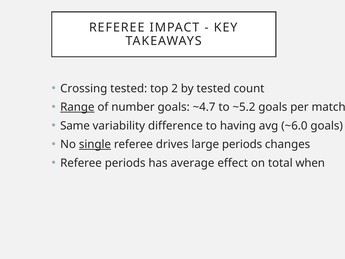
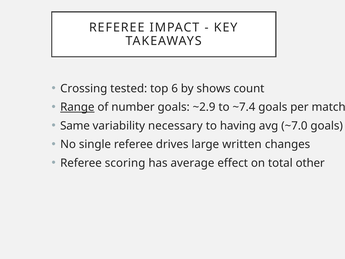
2: 2 -> 6
by tested: tested -> shows
~4.7: ~4.7 -> ~2.9
~5.2: ~5.2 -> ~7.4
difference: difference -> necessary
~6.0: ~6.0 -> ~7.0
single underline: present -> none
large periods: periods -> written
Referee periods: periods -> scoring
when: when -> other
